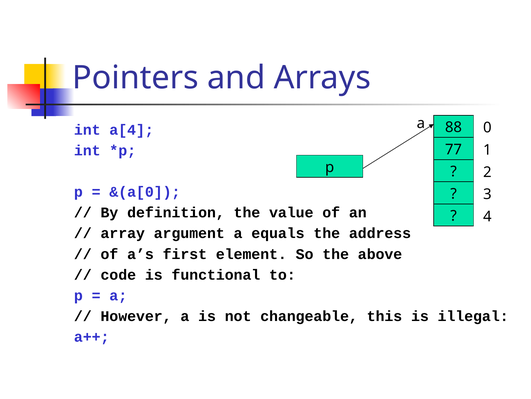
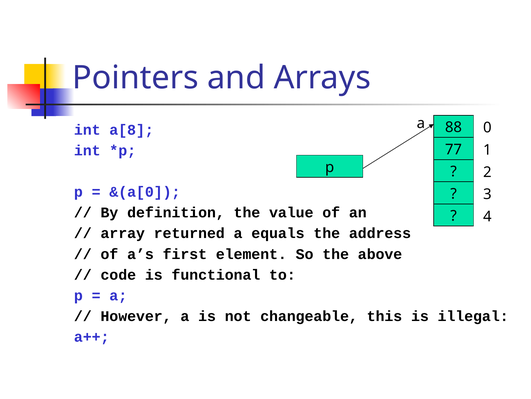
a[4: a[4 -> a[8
argument: argument -> returned
